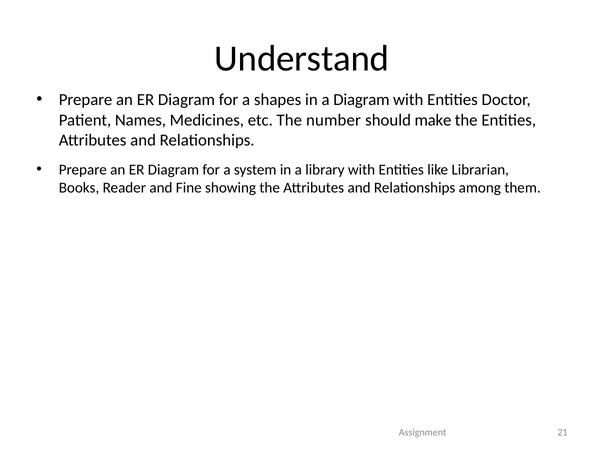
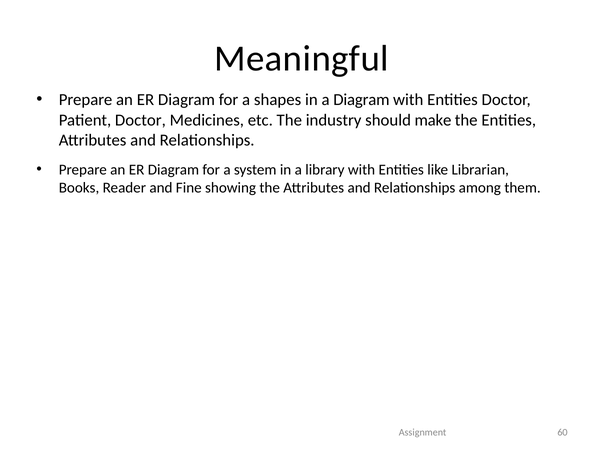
Understand: Understand -> Meaningful
Patient Names: Names -> Doctor
number: number -> industry
21: 21 -> 60
